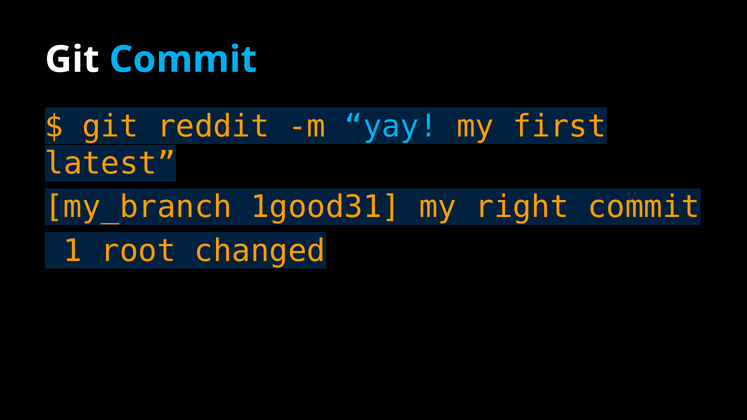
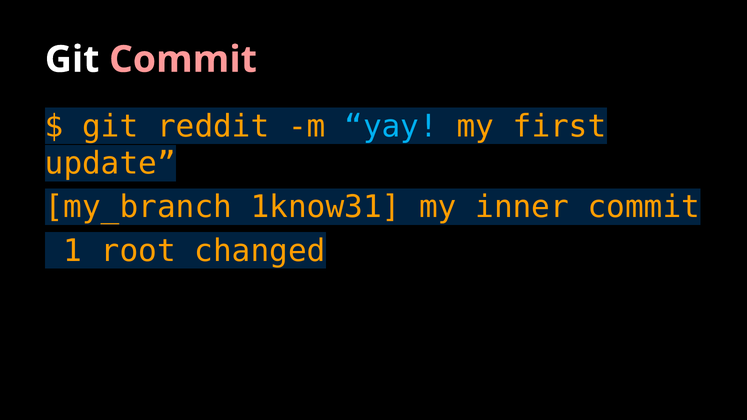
Commit at (183, 60) colour: light blue -> pink
latest: latest -> update
1good31: 1good31 -> 1know31
right: right -> inner
